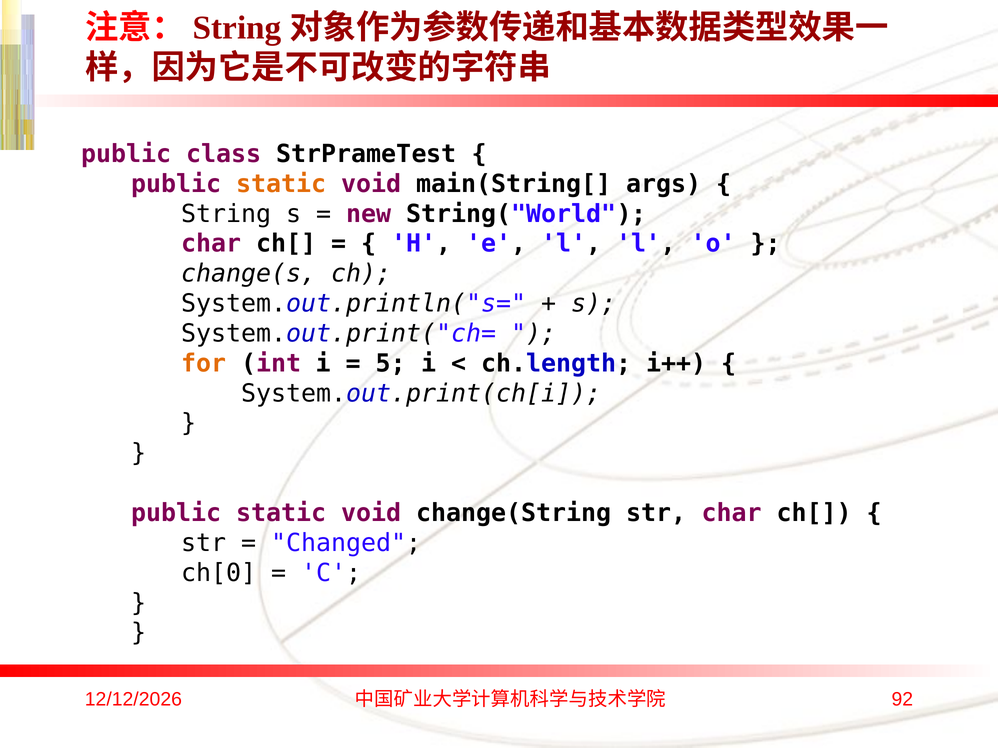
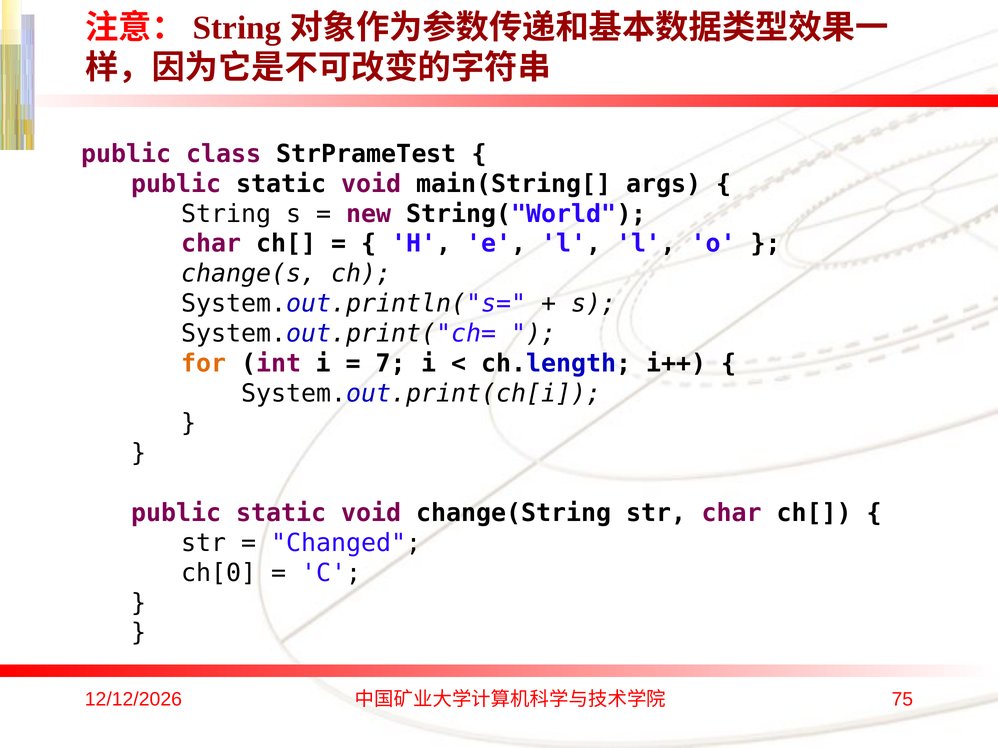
static at (281, 184) colour: orange -> black
5: 5 -> 7
92: 92 -> 75
